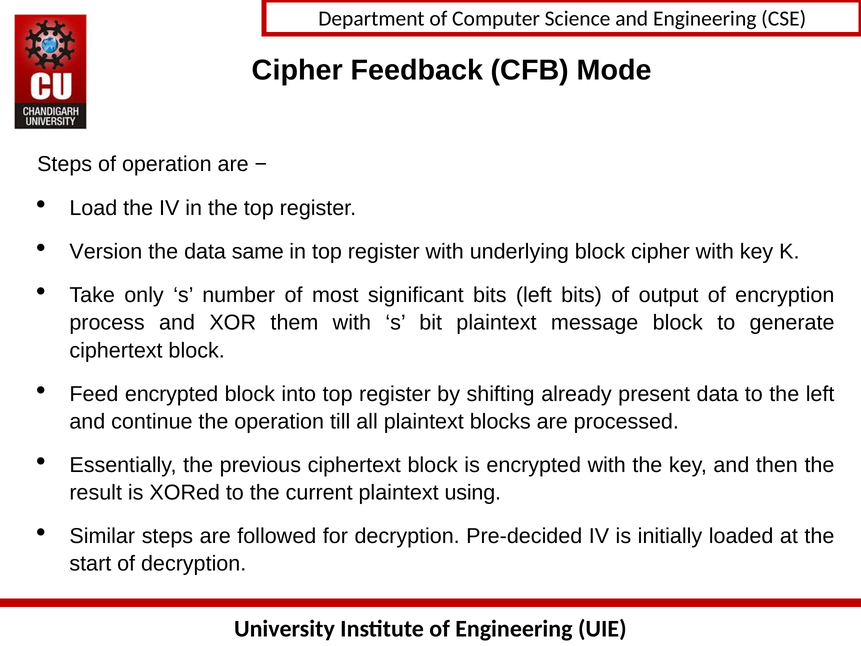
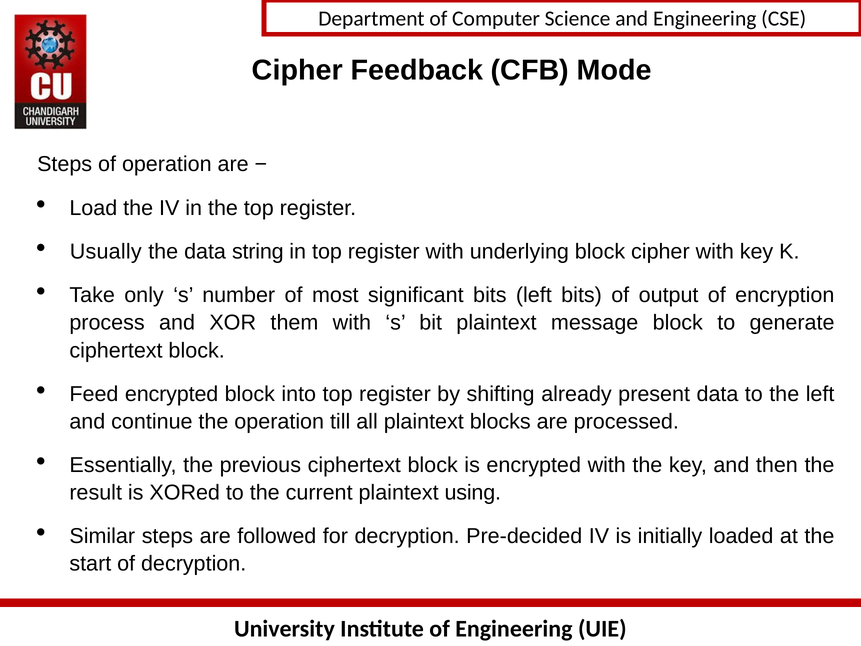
Version: Version -> Usually
same: same -> string
